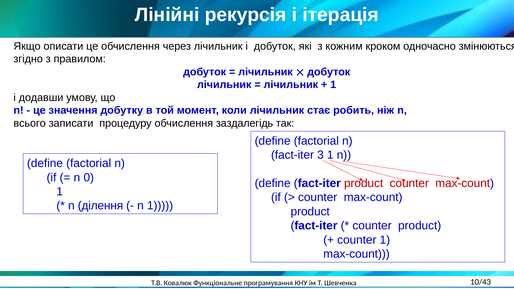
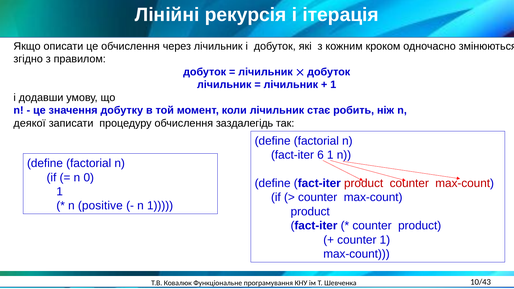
всього: всього -> деякої
3: 3 -> 6
ділення: ділення -> positive
